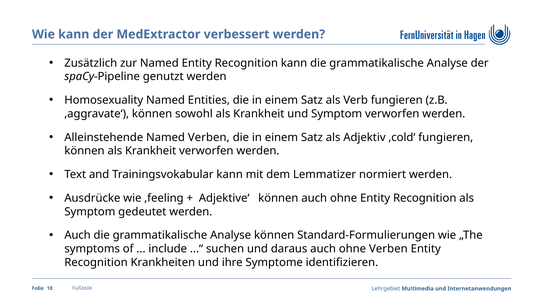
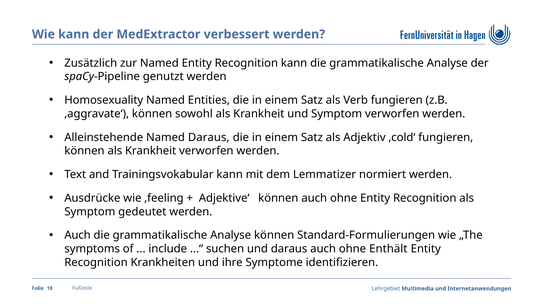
Named Verben: Verben -> Daraus
ohne Verben: Verben -> Enthält
